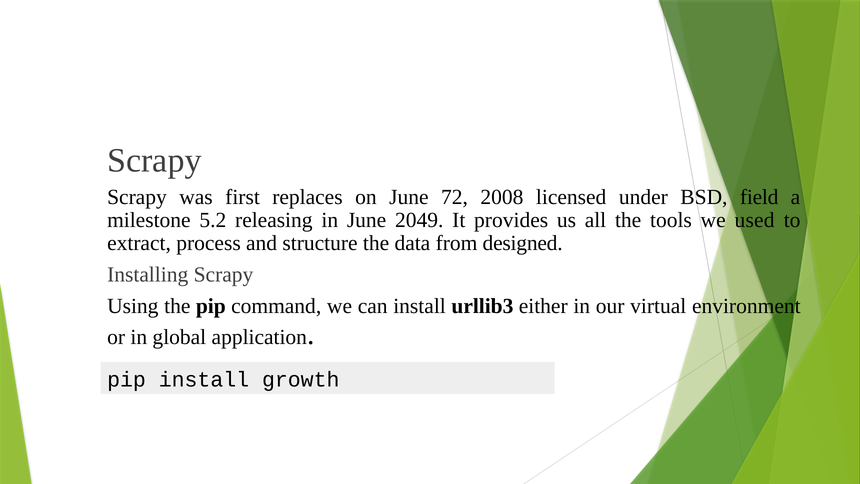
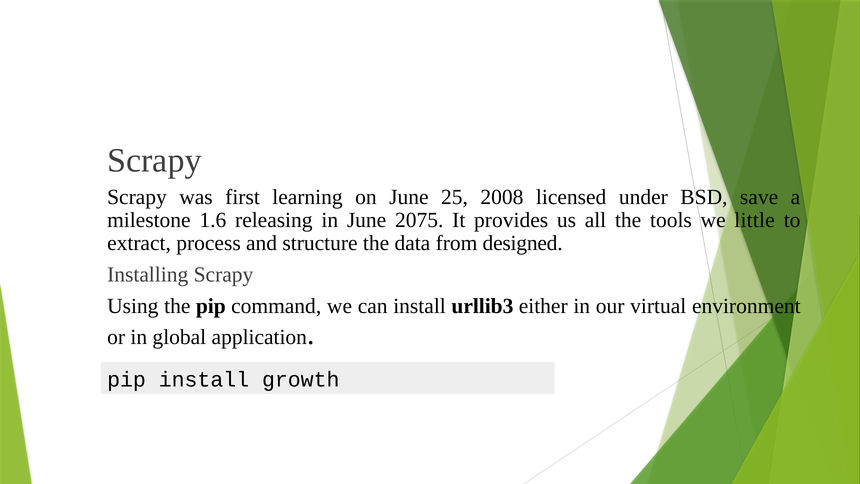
replaces: replaces -> learning
72: 72 -> 25
field: field -> save
5.2: 5.2 -> 1.6
2049: 2049 -> 2075
used: used -> little
